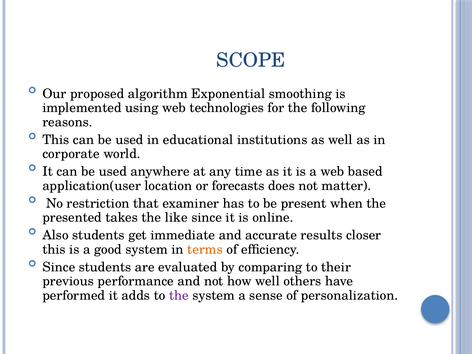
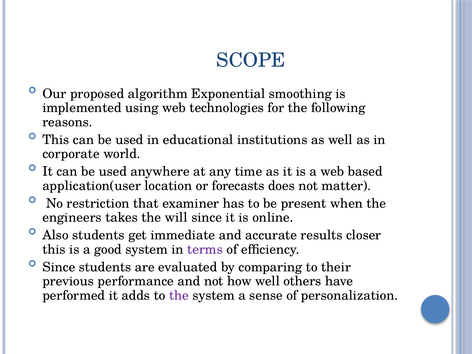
presented: presented -> engineers
like: like -> will
terms colour: orange -> purple
